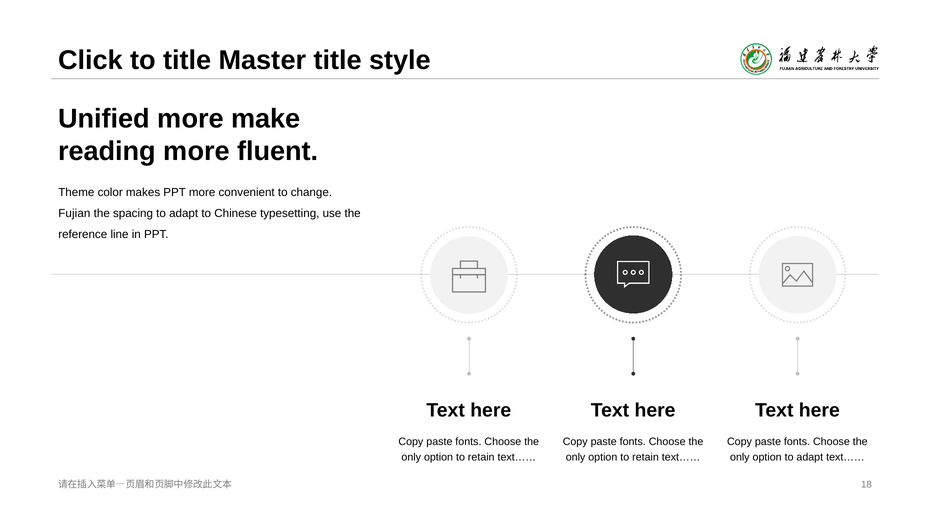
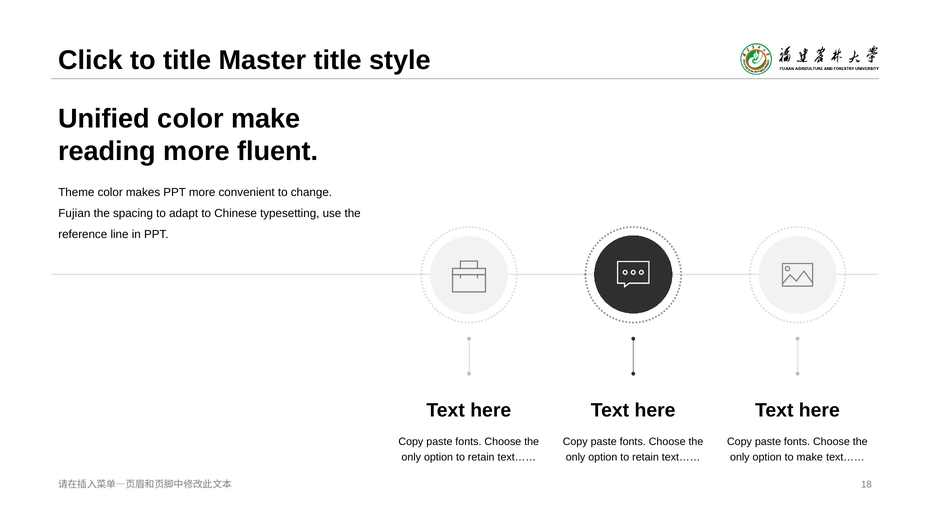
Unified more: more -> color
option to adapt: adapt -> make
